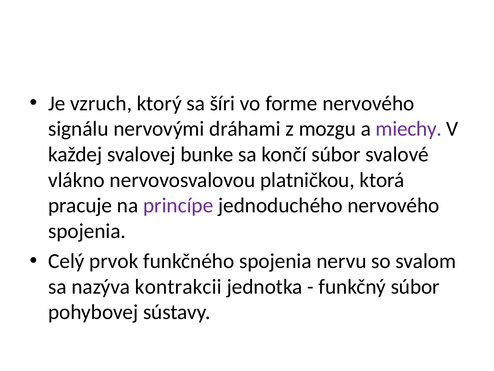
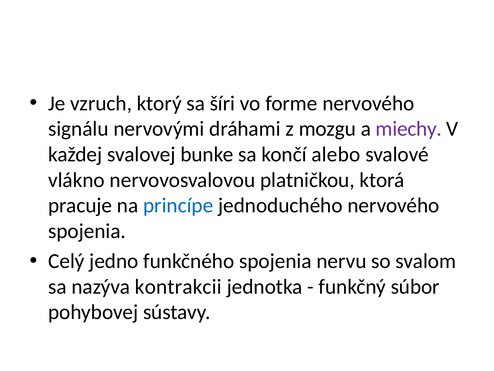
končí súbor: súbor -> alebo
princípe colour: purple -> blue
prvok: prvok -> jedno
